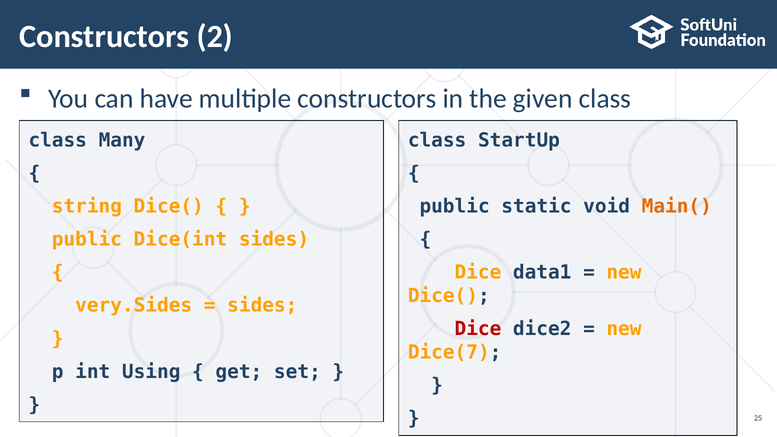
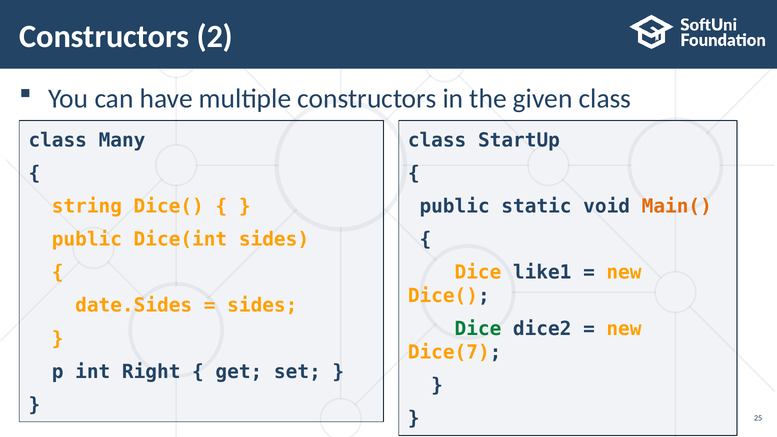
data1: data1 -> like1
very.Sides: very.Sides -> date.Sides
Dice at (478, 329) colour: red -> green
Using: Using -> Right
